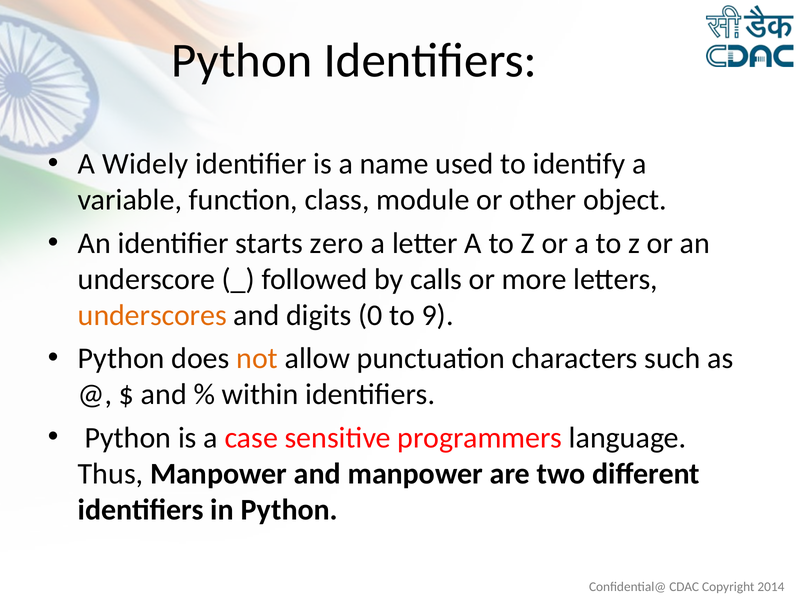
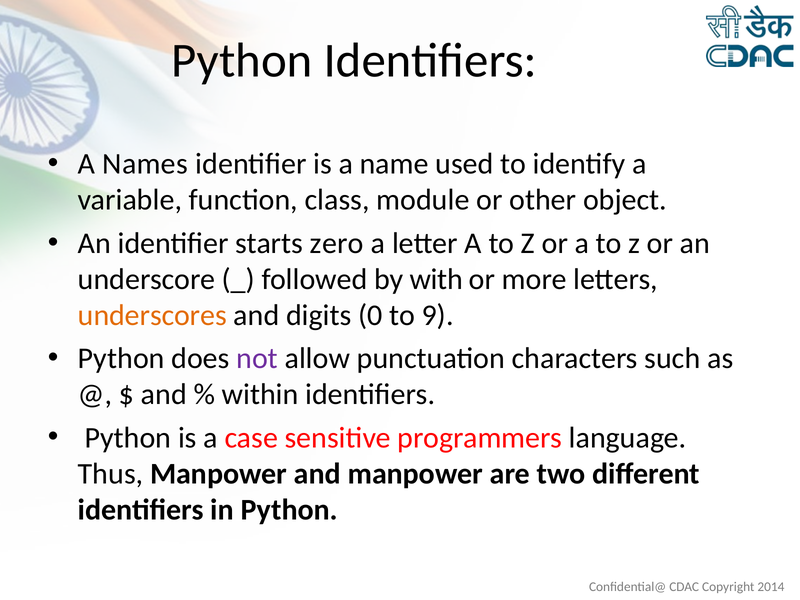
Widely: Widely -> Names
calls: calls -> with
not colour: orange -> purple
